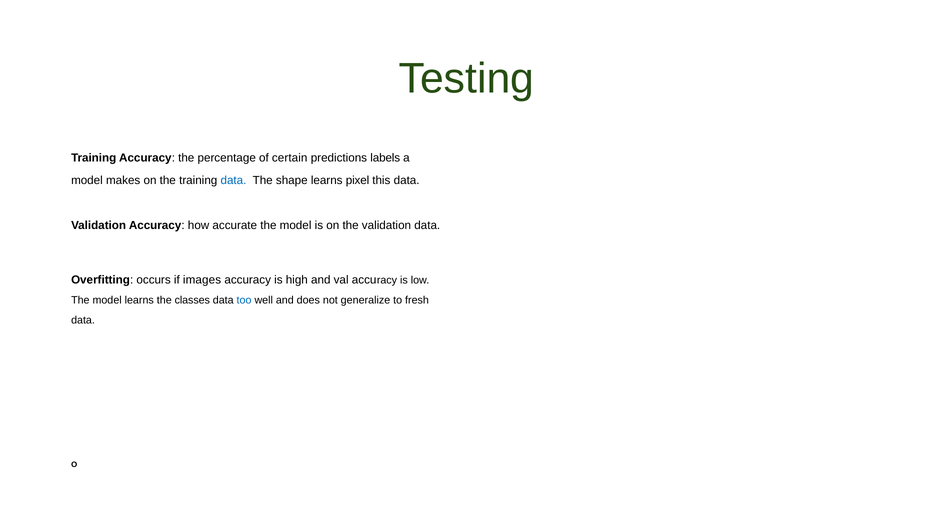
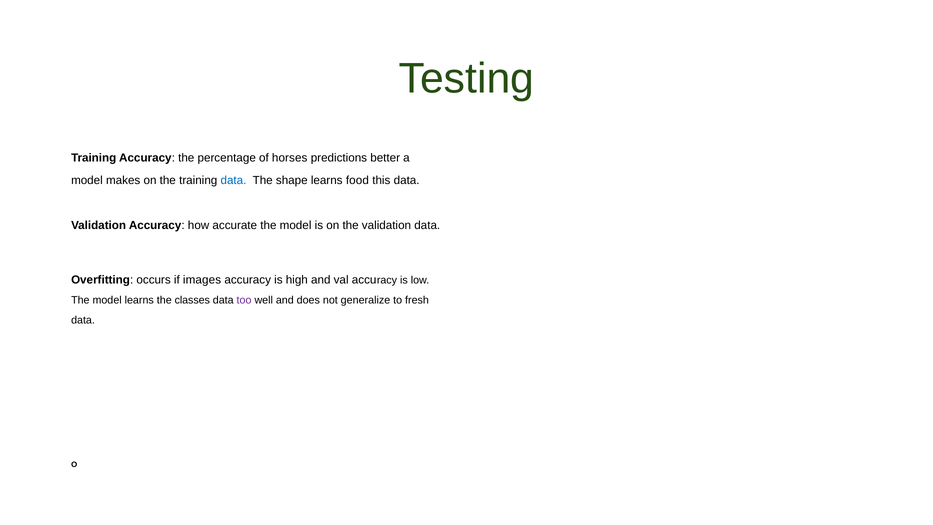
certain: certain -> horses
labels: labels -> better
pixel: pixel -> food
too colour: blue -> purple
